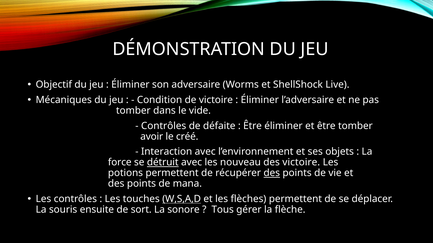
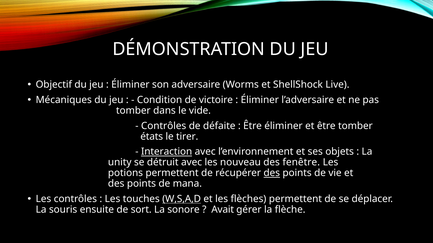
avoir: avoir -> états
créé: créé -> tirer
Interaction underline: none -> present
force: force -> unity
détruit underline: present -> none
des victoire: victoire -> fenêtre
Tous: Tous -> Avait
